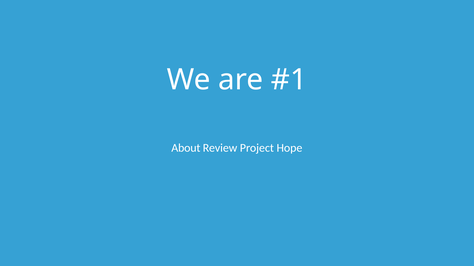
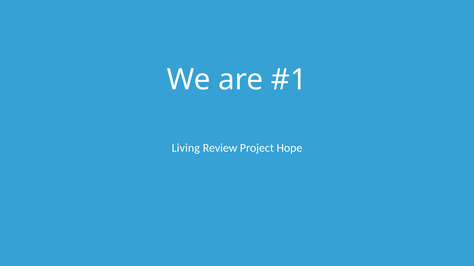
About: About -> Living
